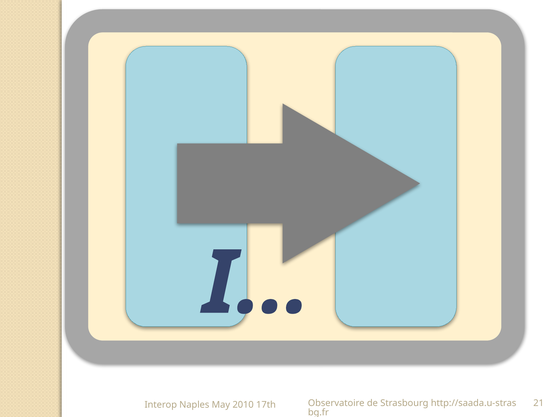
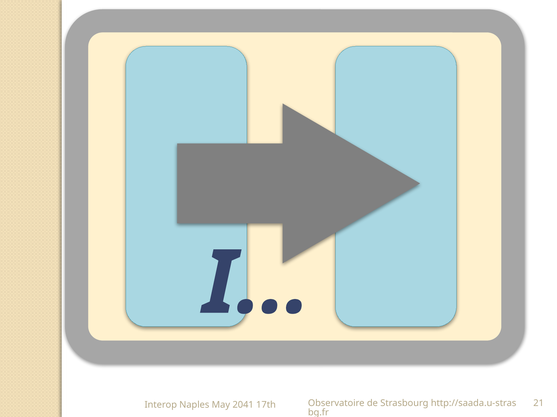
2010: 2010 -> 2041
